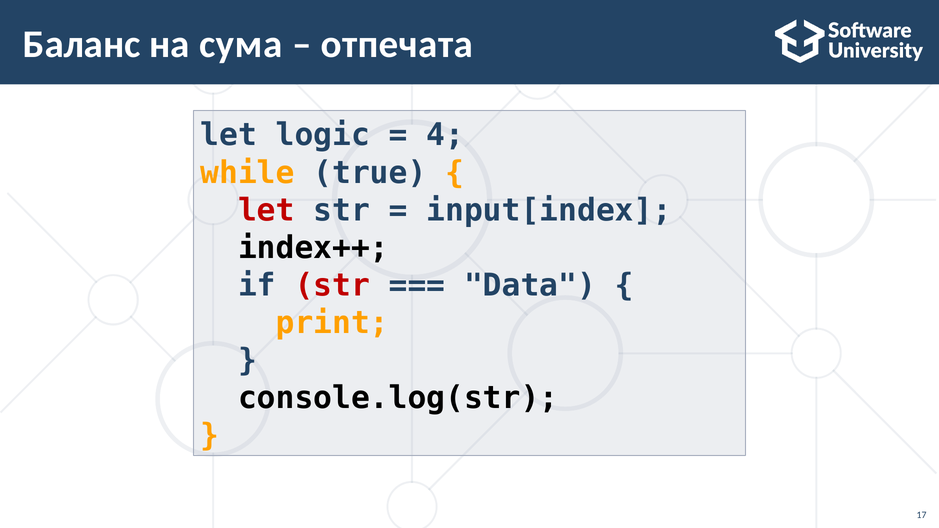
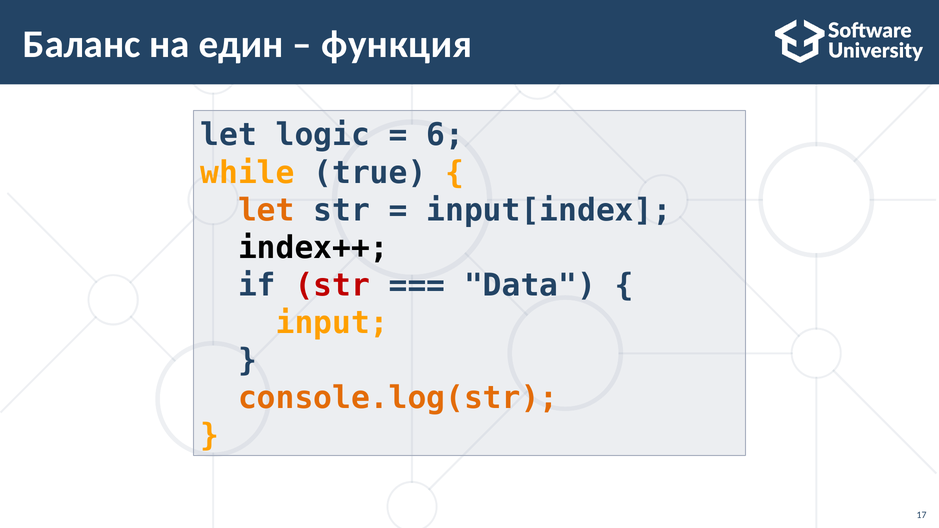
сума: сума -> един
отпечата: отпечата -> функция
4: 4 -> 6
let at (266, 210) colour: red -> orange
print: print -> input
console.log(str colour: black -> orange
